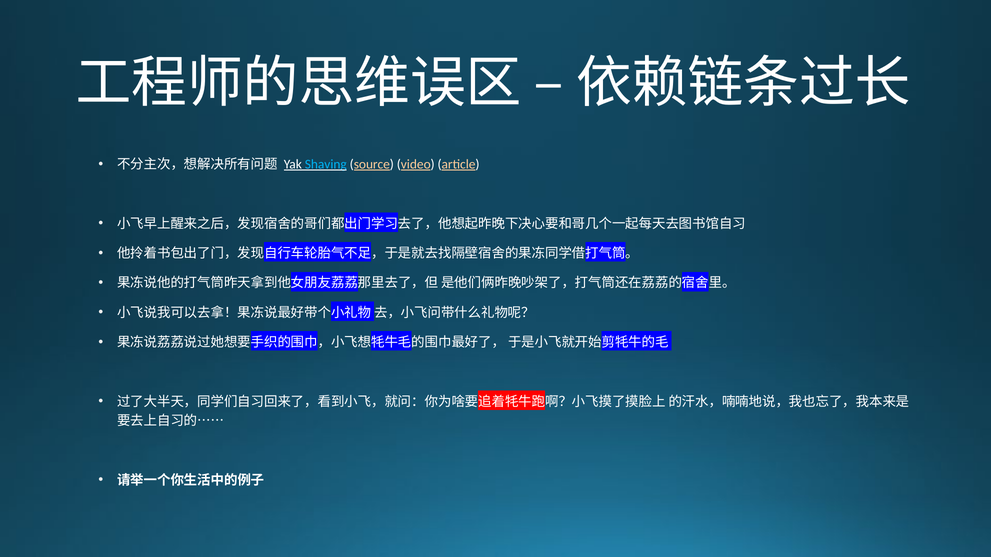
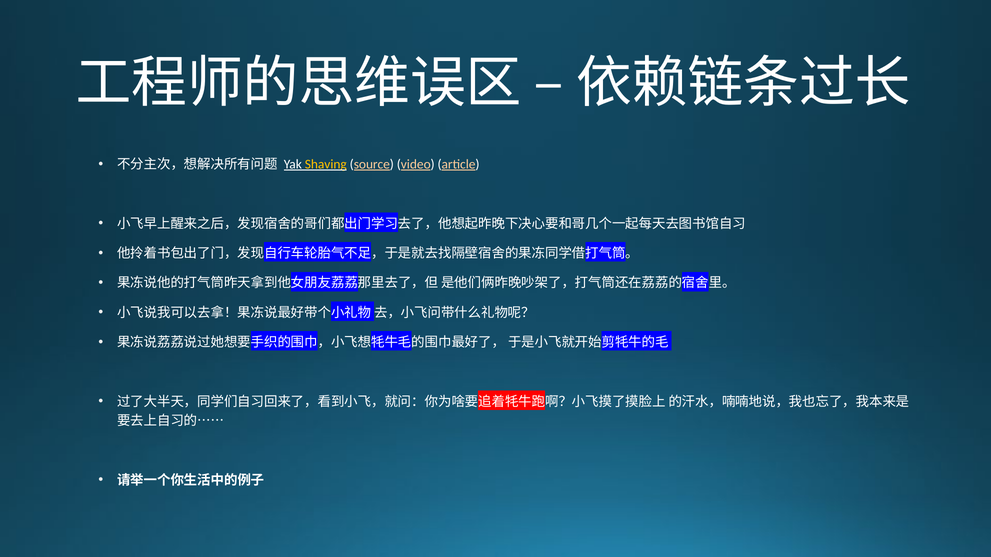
Shaving colour: light blue -> yellow
